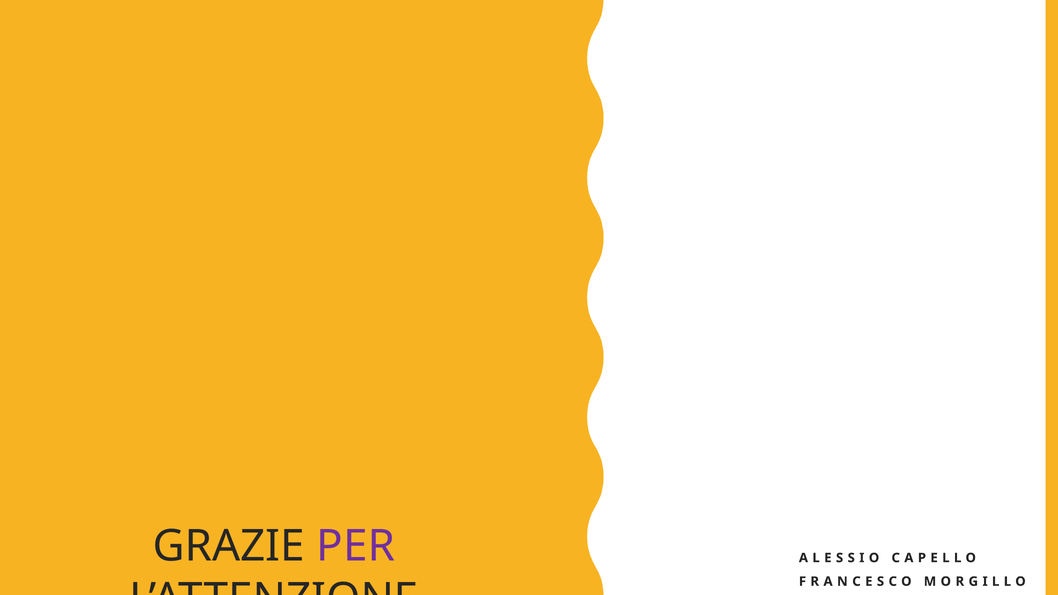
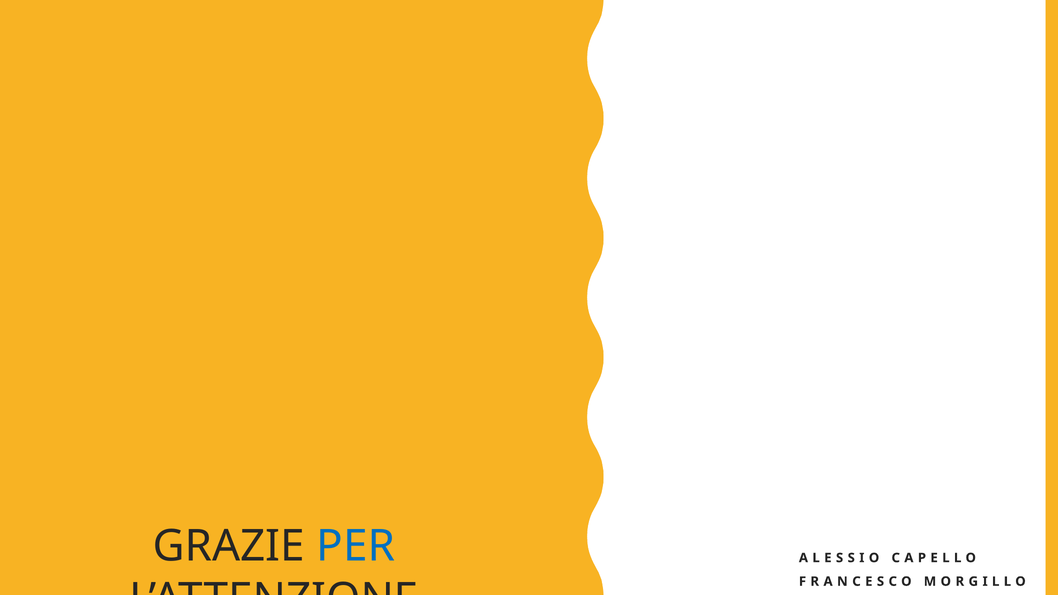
PER colour: purple -> blue
